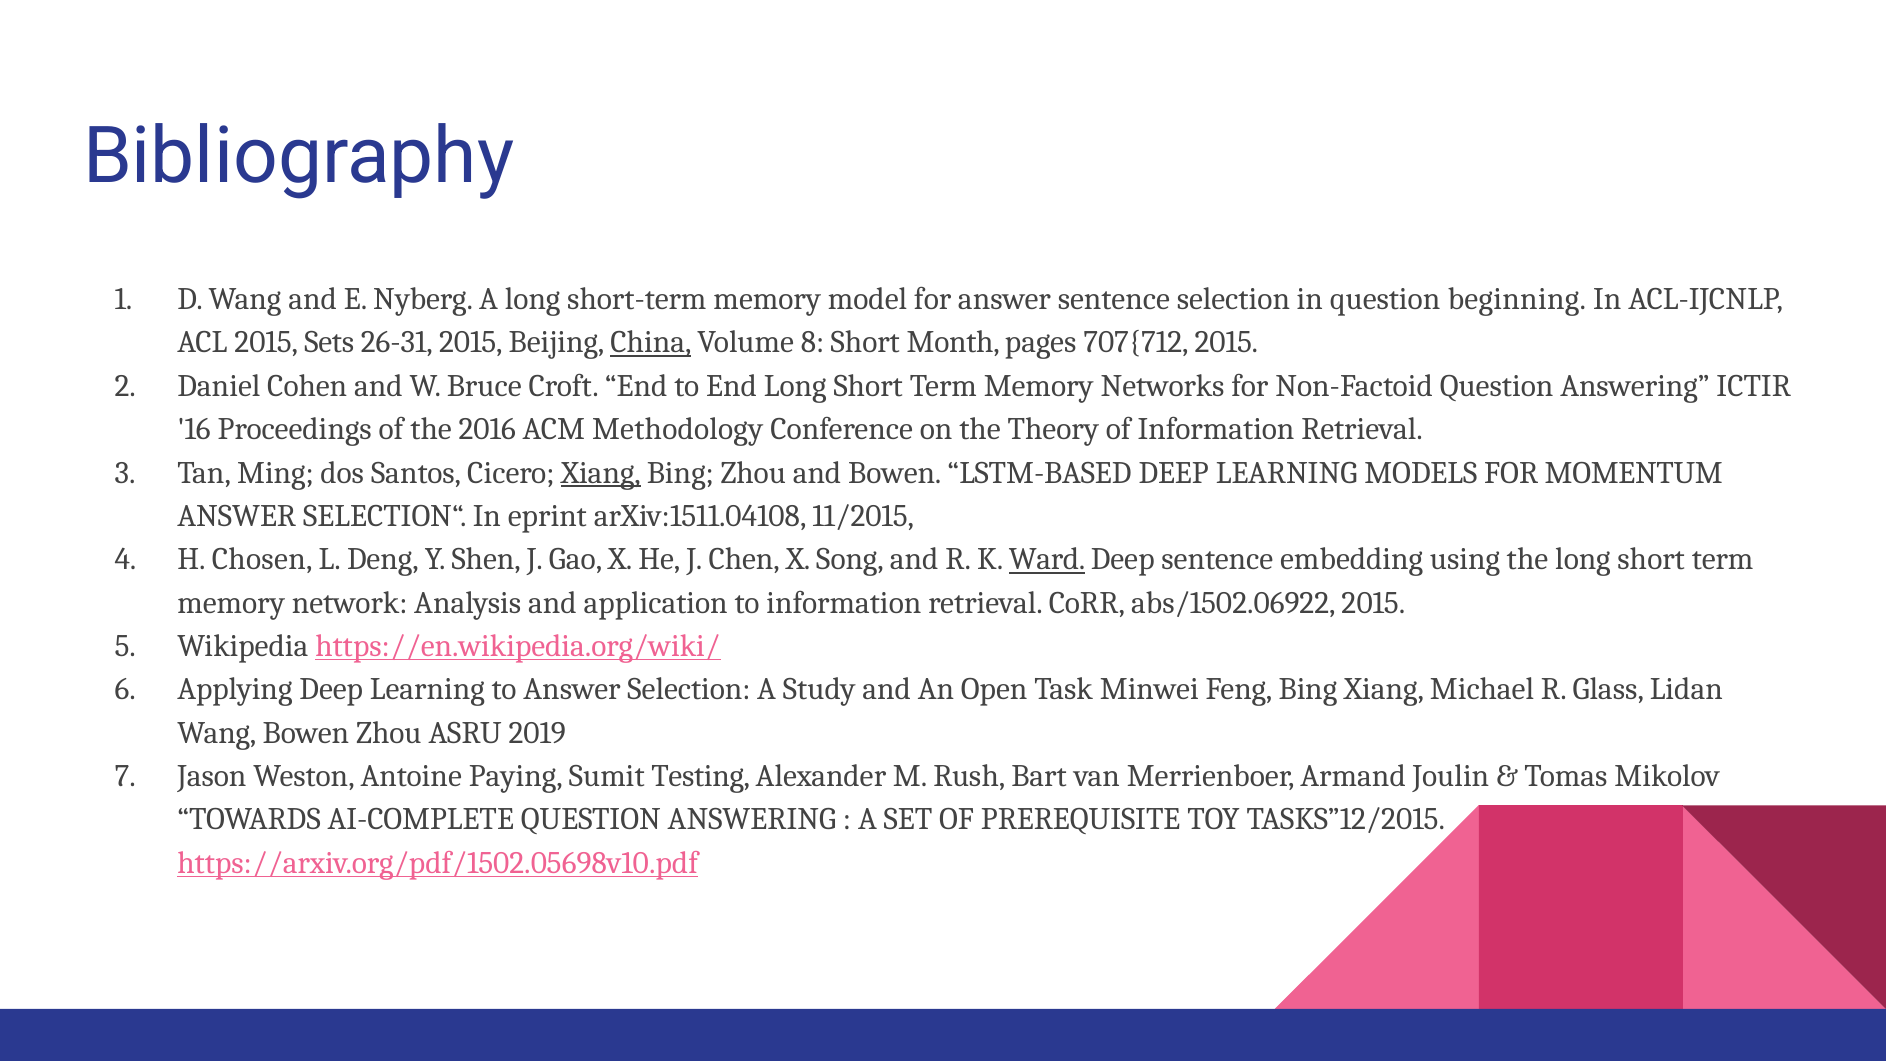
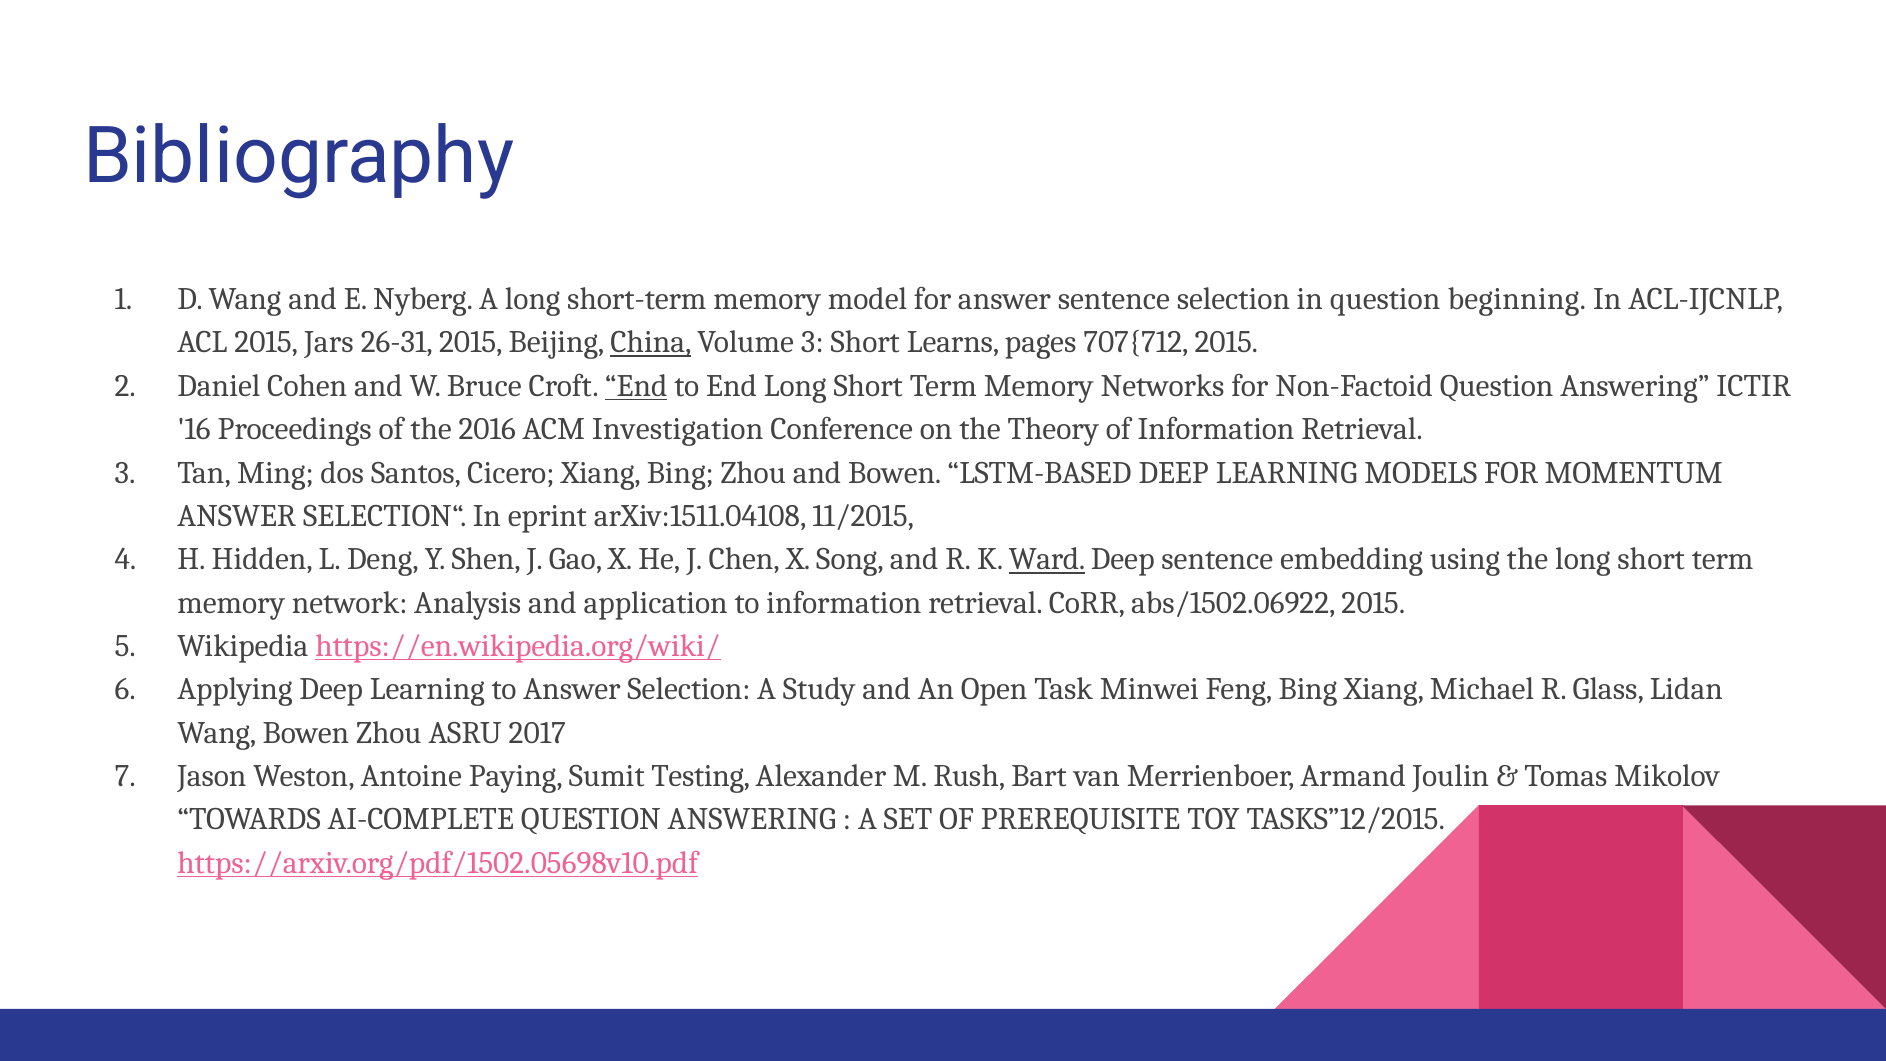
Sets: Sets -> Jars
Volume 8: 8 -> 3
Month: Month -> Learns
End at (636, 386) underline: none -> present
Methodology: Methodology -> Investigation
Xiang at (601, 473) underline: present -> none
Chosen: Chosen -> Hidden
2019: 2019 -> 2017
